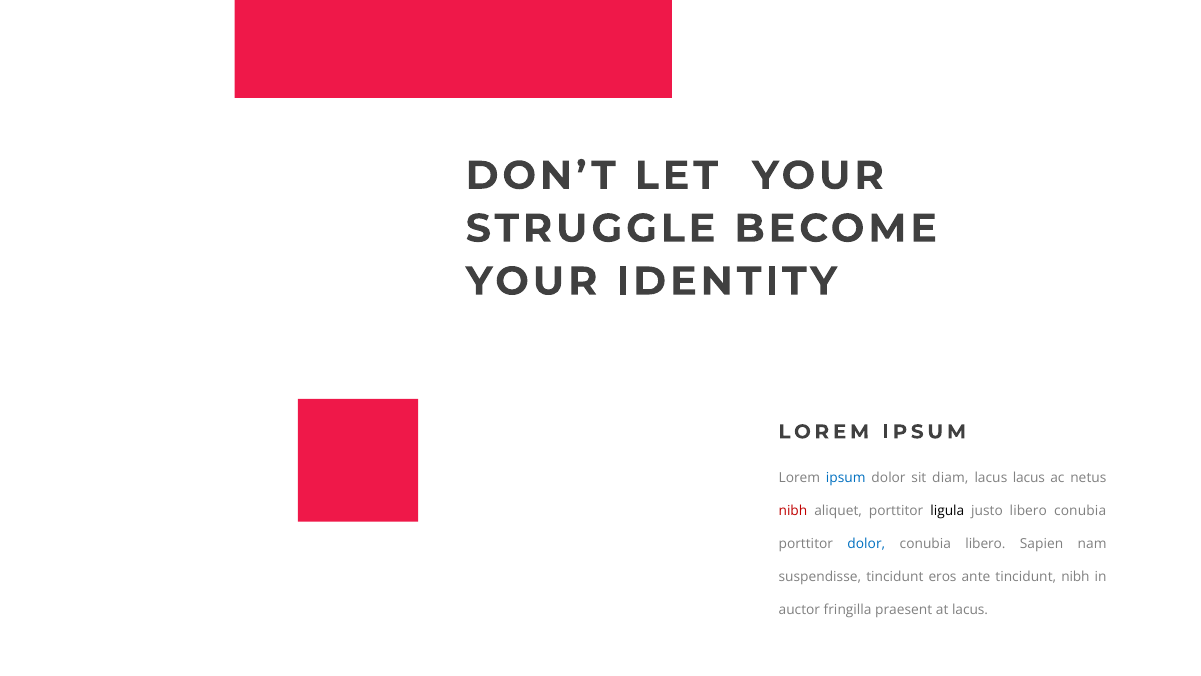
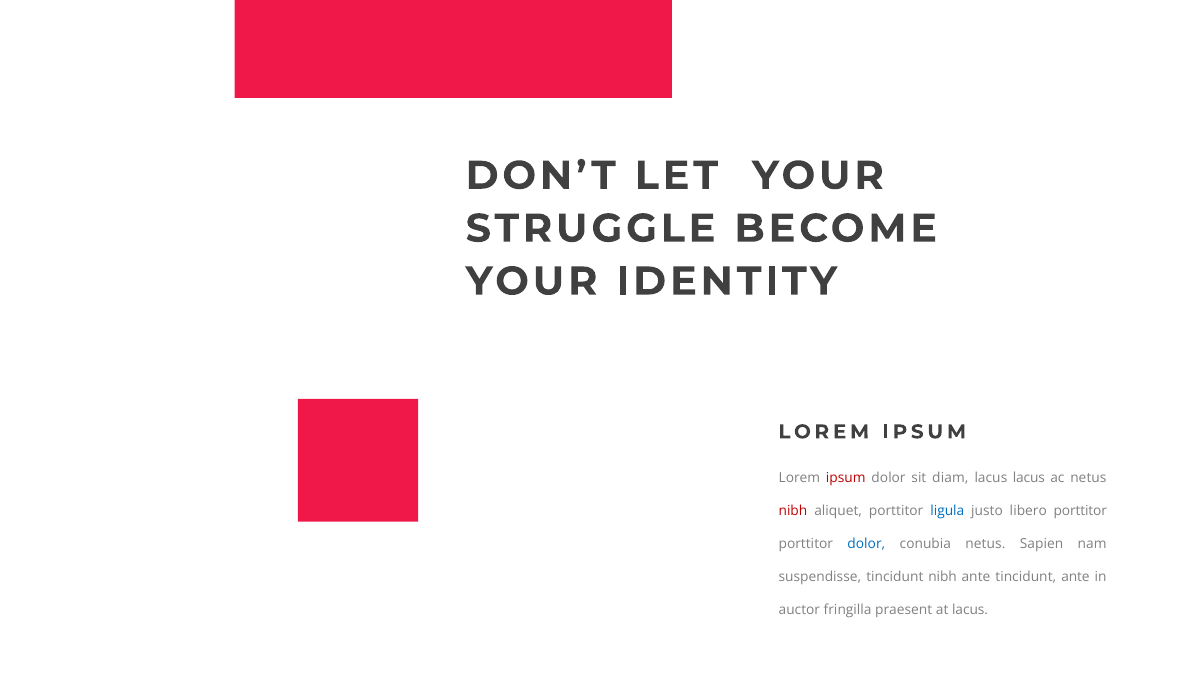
ipsum at (846, 477) colour: blue -> red
ligula colour: black -> blue
libero conubia: conubia -> porttitor
conubia libero: libero -> netus
tincidunt eros: eros -> nibh
tincidunt nibh: nibh -> ante
